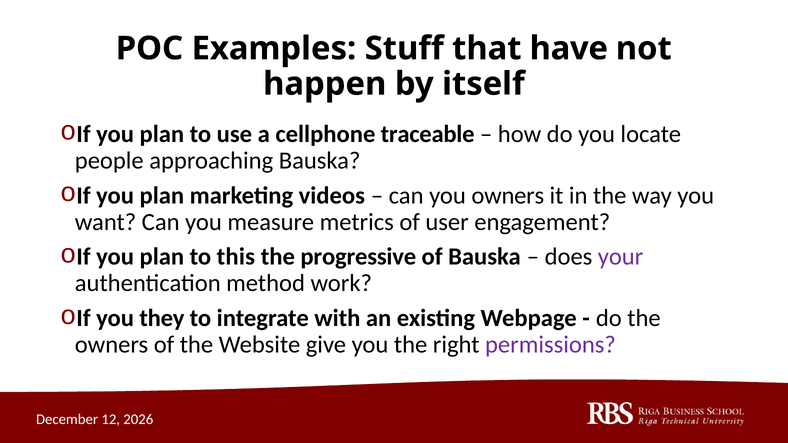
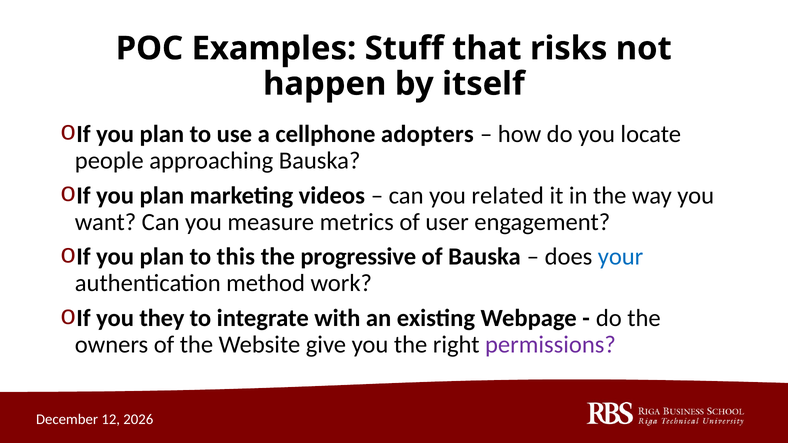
have: have -> risks
traceable: traceable -> adopters
you owners: owners -> related
your colour: purple -> blue
